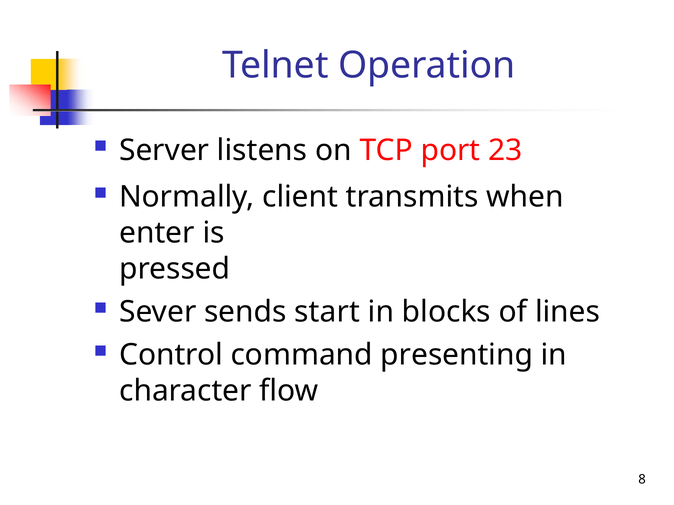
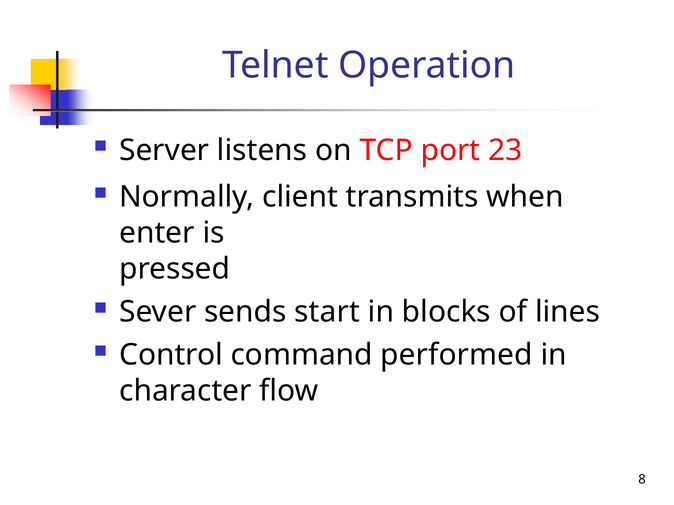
presenting: presenting -> performed
